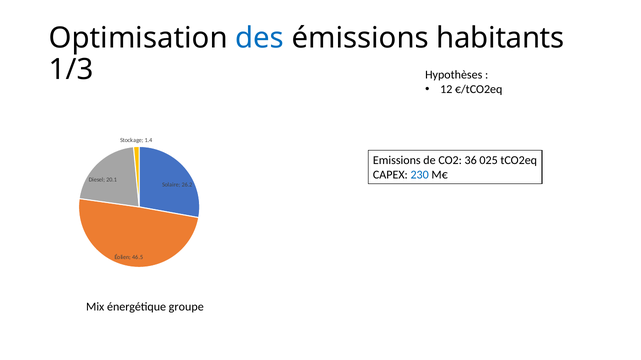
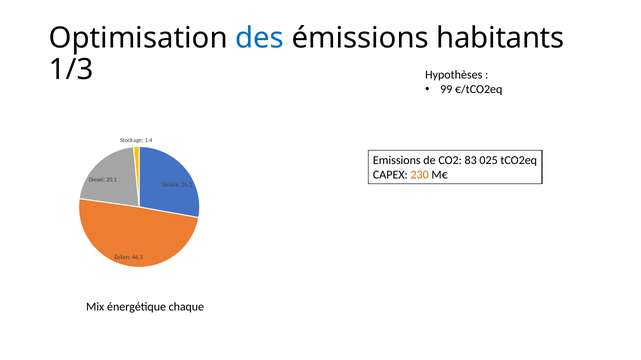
12: 12 -> 99
36: 36 -> 83
230 colour: blue -> orange
groupe: groupe -> chaque
